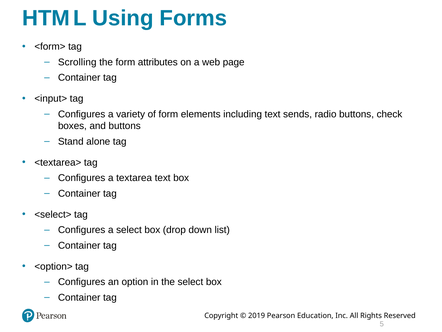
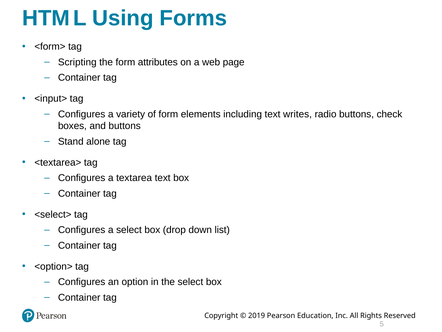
Scrolling: Scrolling -> Scripting
sends: sends -> writes
